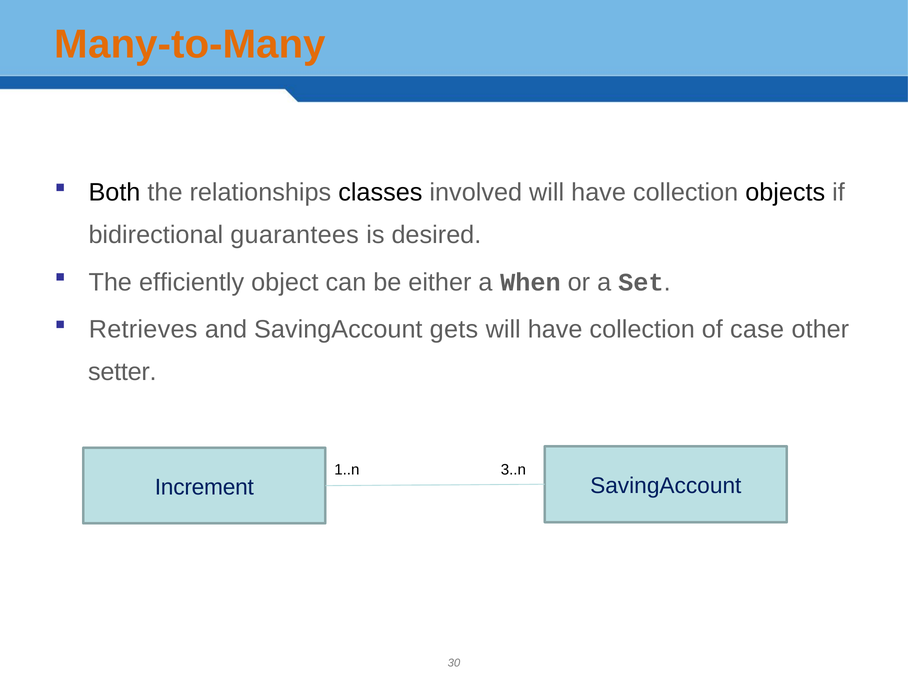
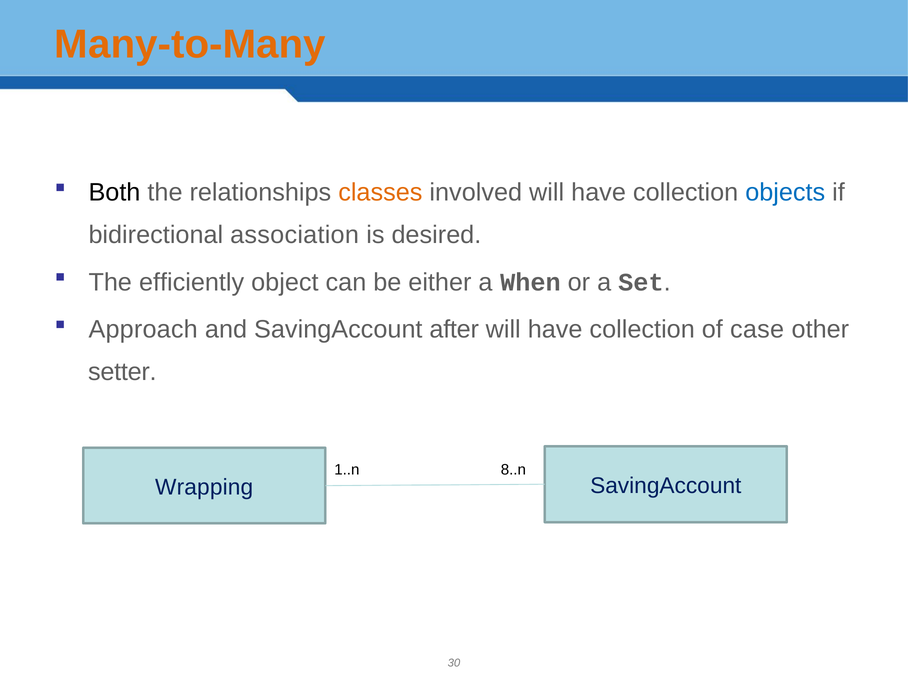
classes colour: black -> orange
objects colour: black -> blue
guarantees: guarantees -> association
Retrieves: Retrieves -> Approach
gets: gets -> after
3..n: 3..n -> 8..n
Increment: Increment -> Wrapping
